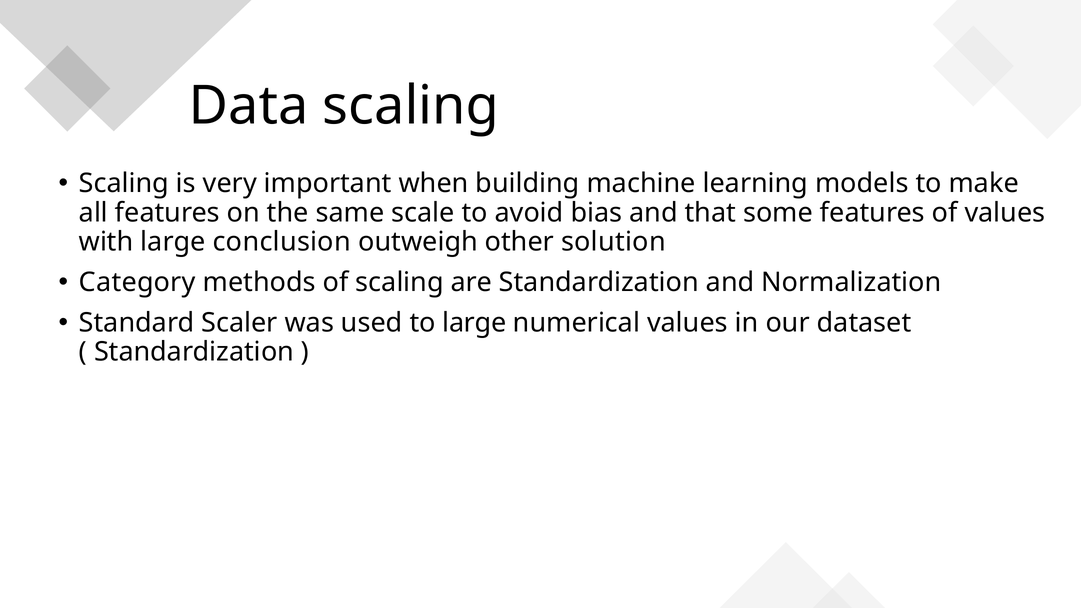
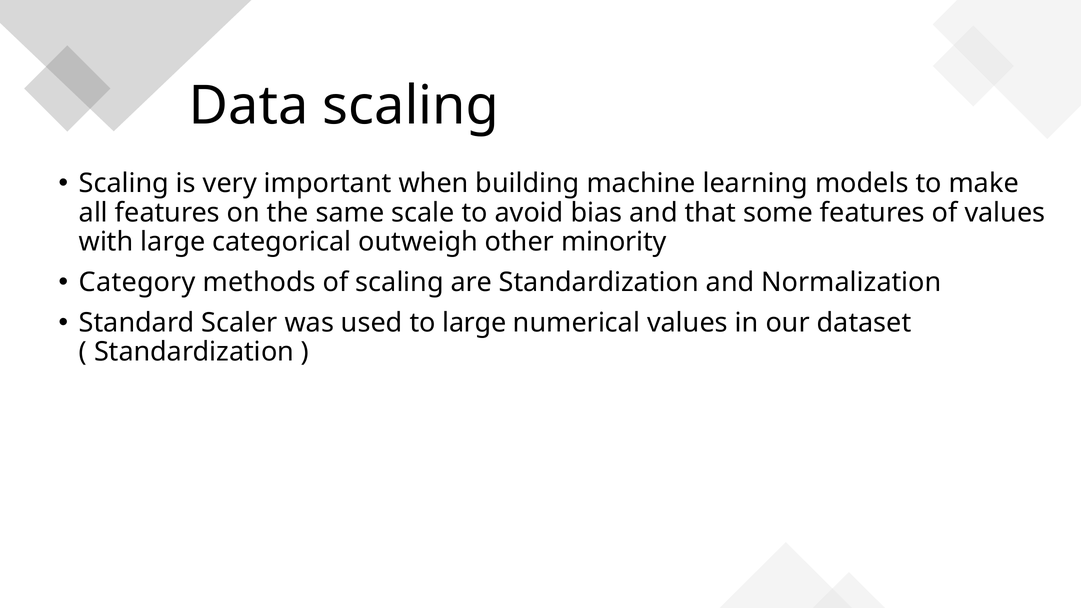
conclusion: conclusion -> categorical
solution: solution -> minority
